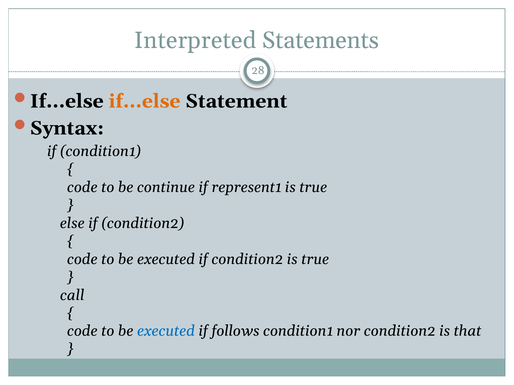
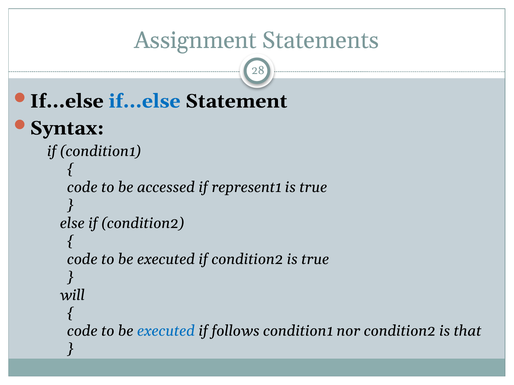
Interpreted: Interpreted -> Assignment
if...else at (145, 101) colour: orange -> blue
continue: continue -> accessed
call: call -> will
